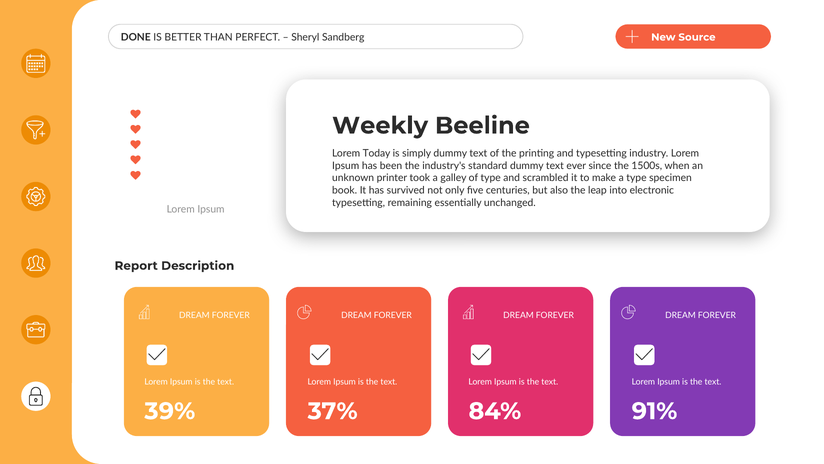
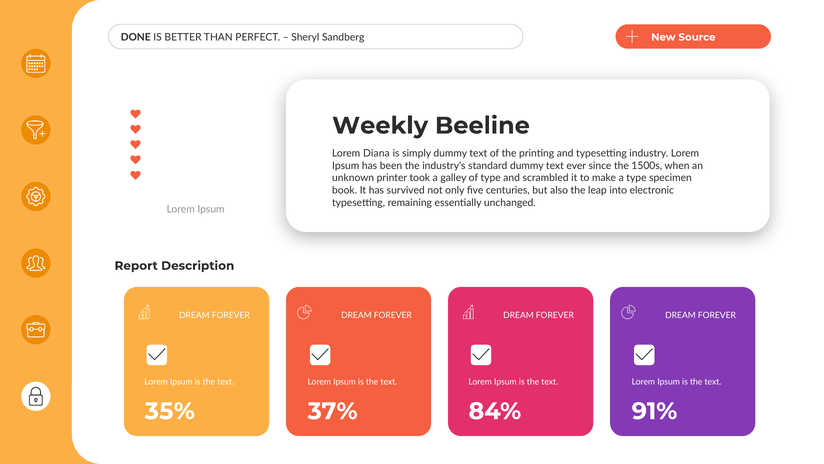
Today: Today -> Diana
39%: 39% -> 35%
